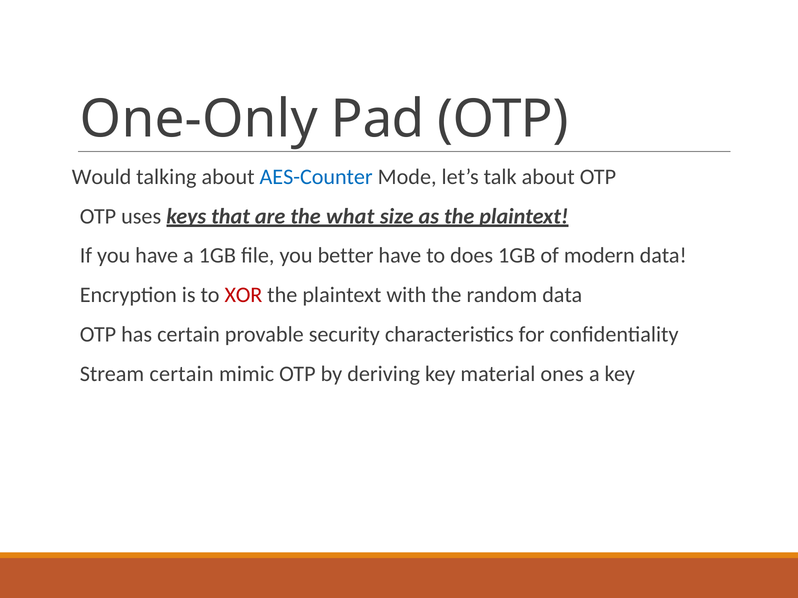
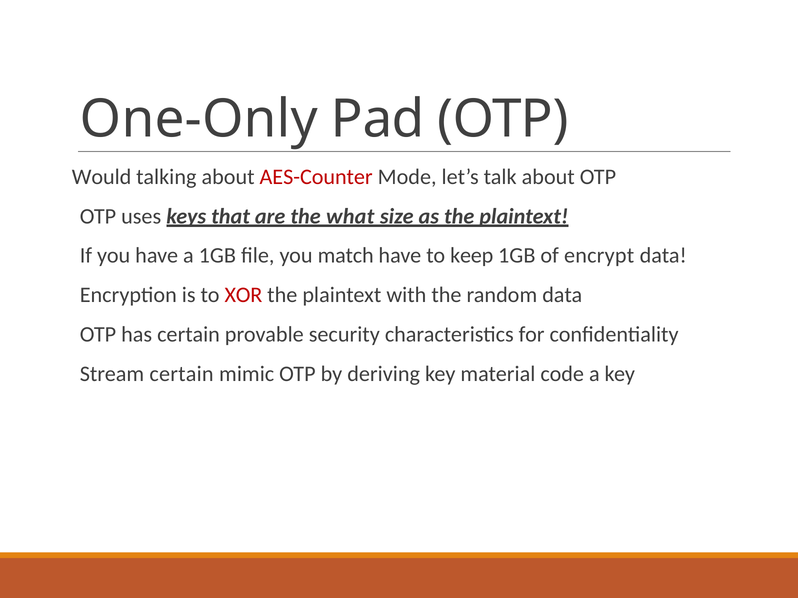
AES-Counter colour: blue -> red
better: better -> match
does: does -> keep
modern: modern -> encrypt
ones: ones -> code
